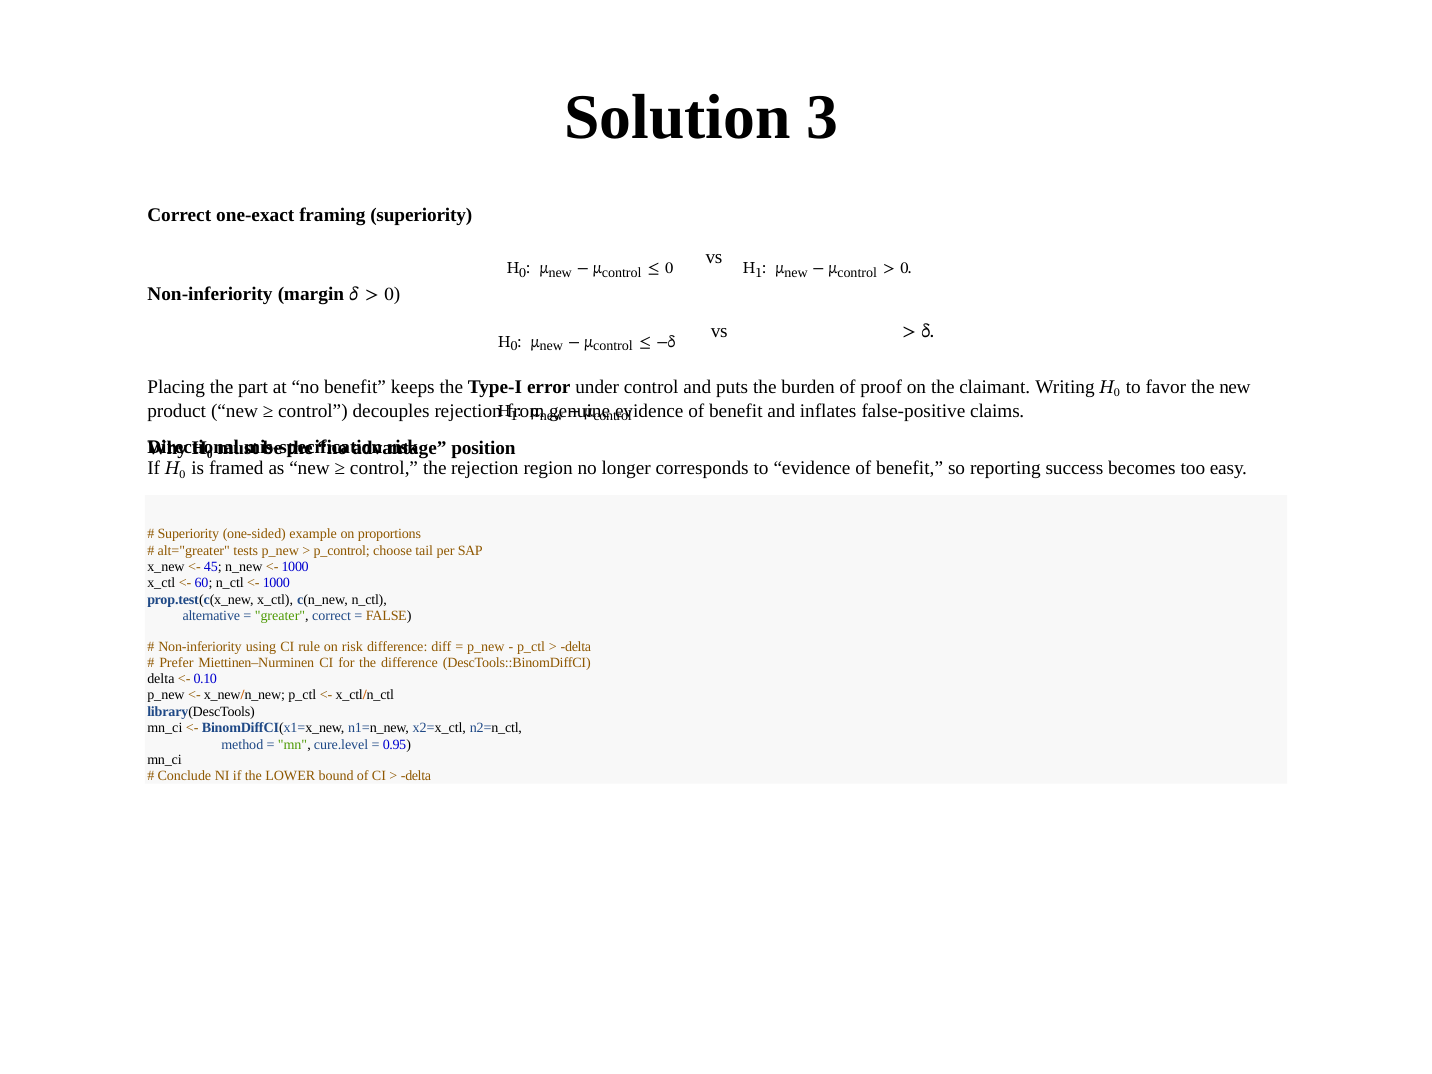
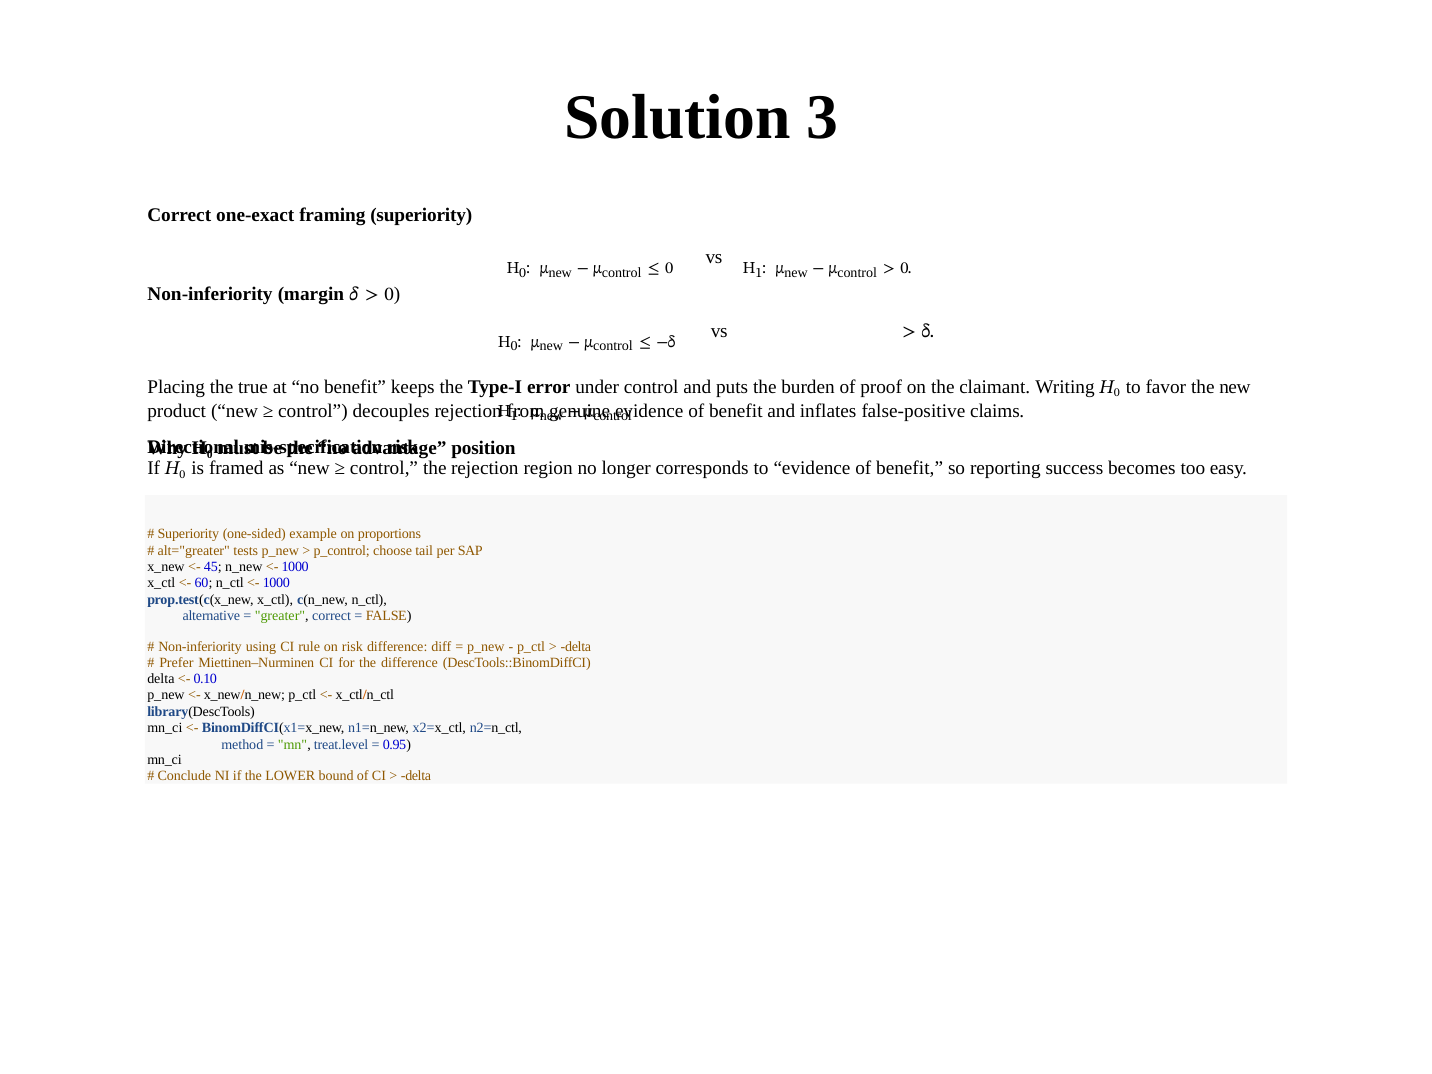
part: part -> true
cure.level: cure.level -> treat.level
